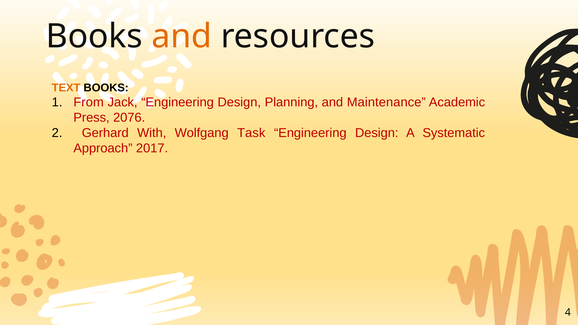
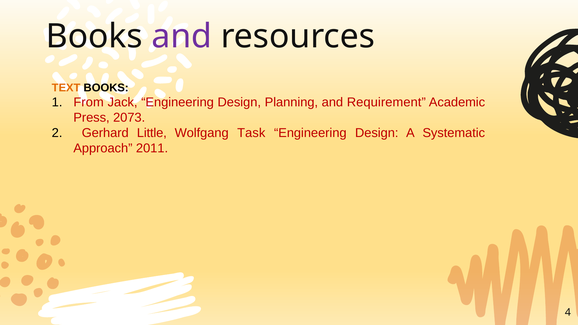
and at (182, 37) colour: orange -> purple
Maintenance: Maintenance -> Requirement
2076: 2076 -> 2073
With: With -> Little
2017: 2017 -> 2011
